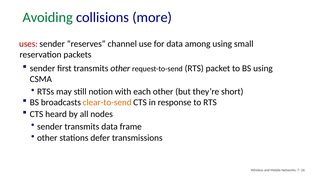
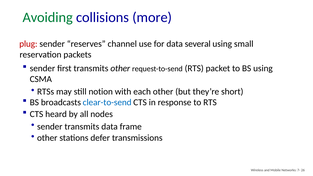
uses: uses -> plug
among: among -> several
clear-to-send colour: orange -> blue
